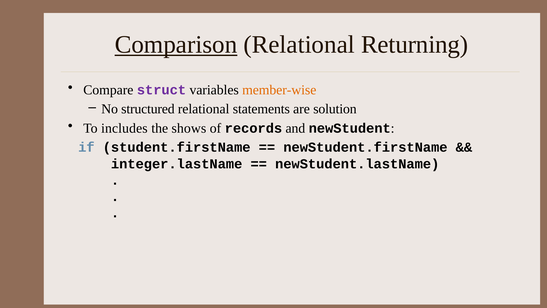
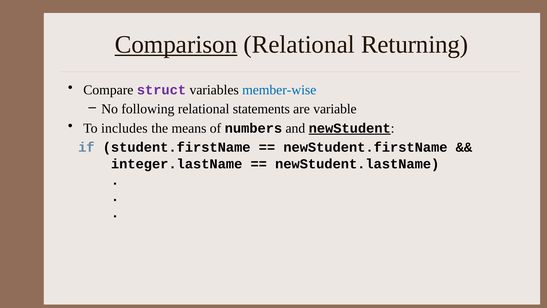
member-wise colour: orange -> blue
structured: structured -> following
solution: solution -> variable
shows: shows -> means
records: records -> numbers
newStudent underline: none -> present
